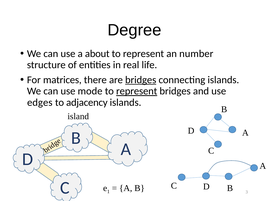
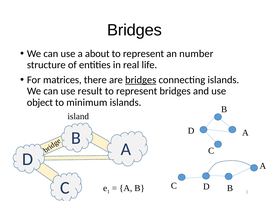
Degree at (134, 30): Degree -> Bridges
mode: mode -> result
represent at (137, 91) underline: present -> none
edges: edges -> object
adjacency: adjacency -> minimum
